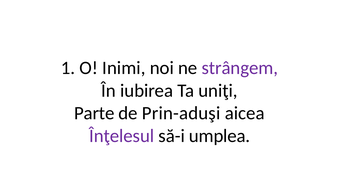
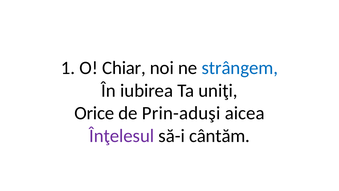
Inimi: Inimi -> Chiar
strângem colour: purple -> blue
Parte: Parte -> Orice
umplea: umplea -> cântăm
